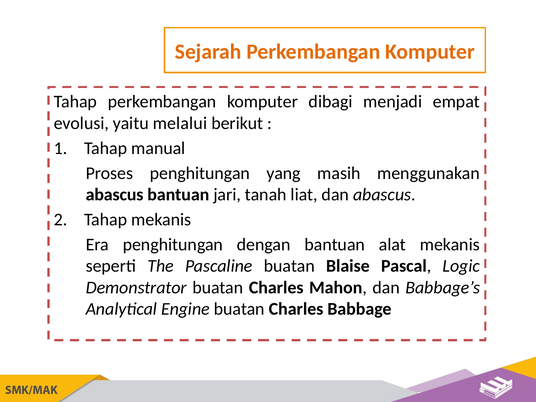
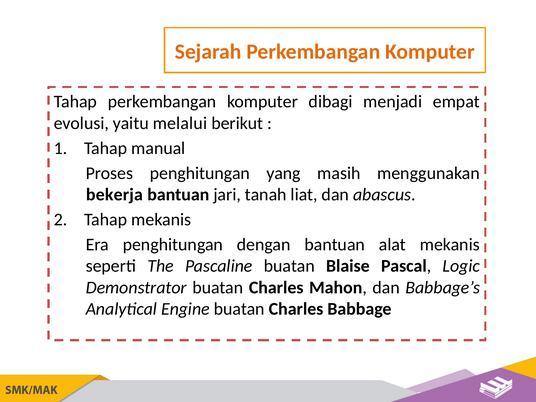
abascus at (115, 195): abascus -> bekerja
